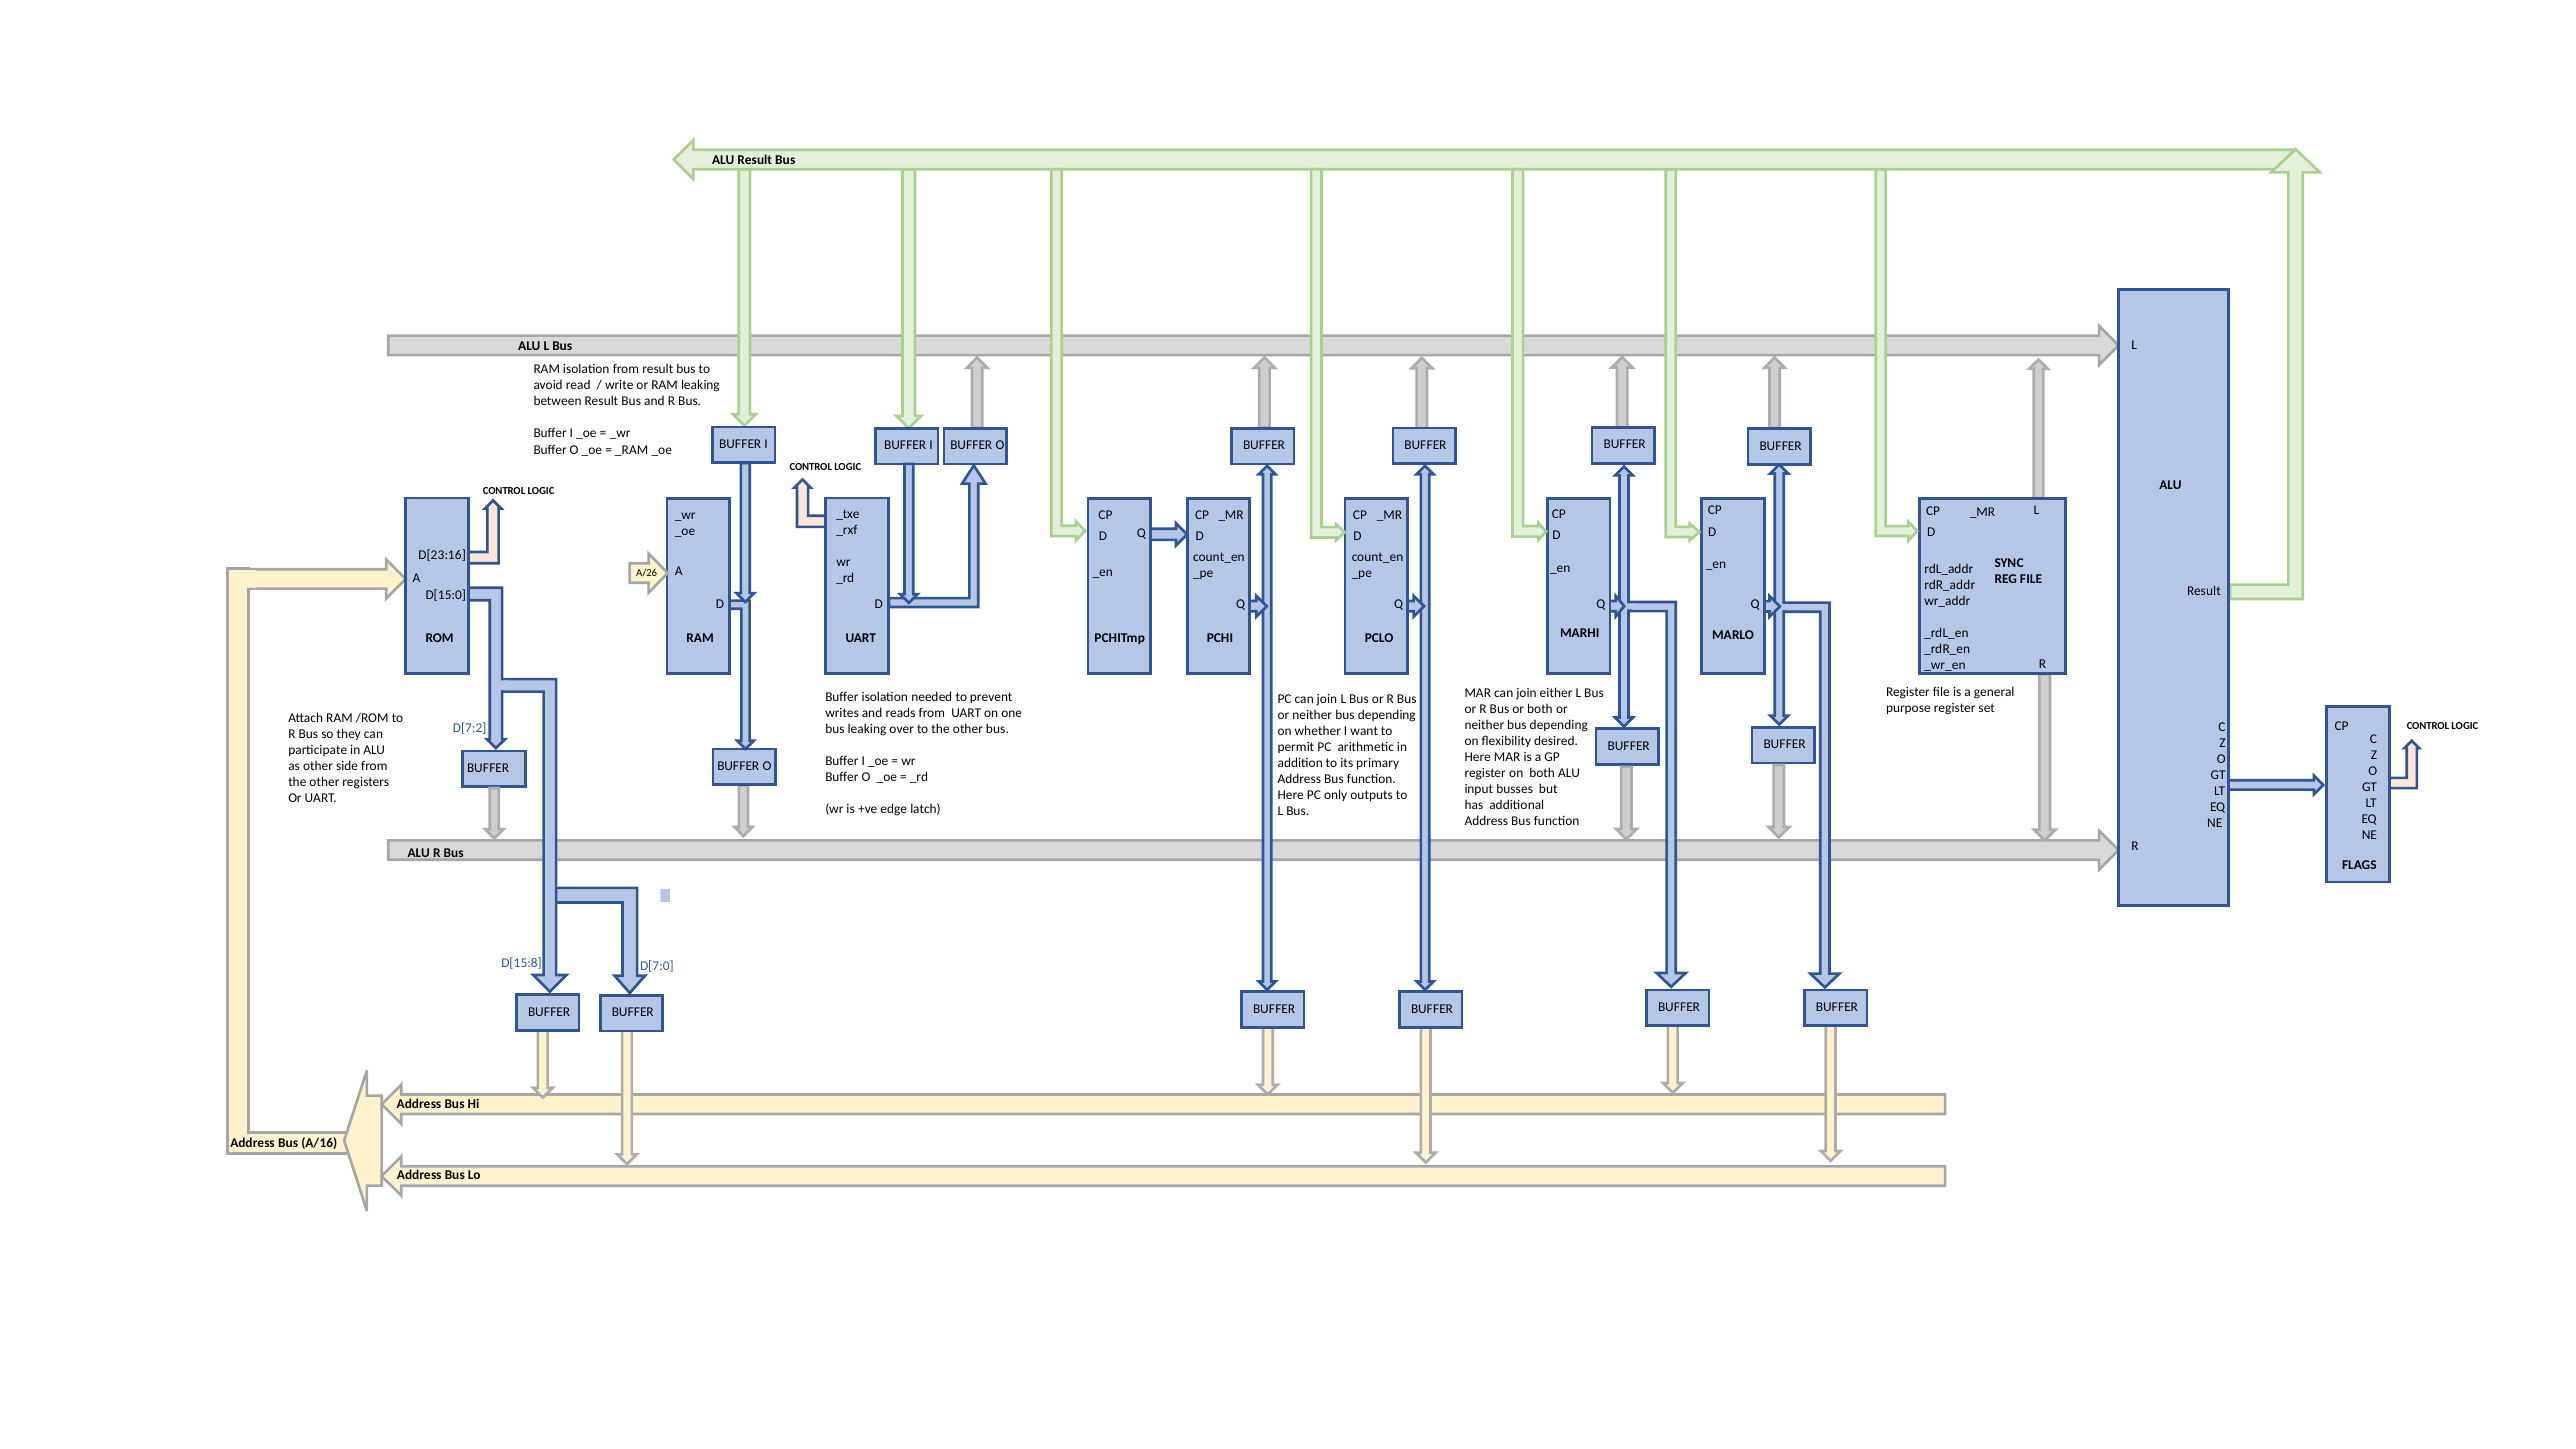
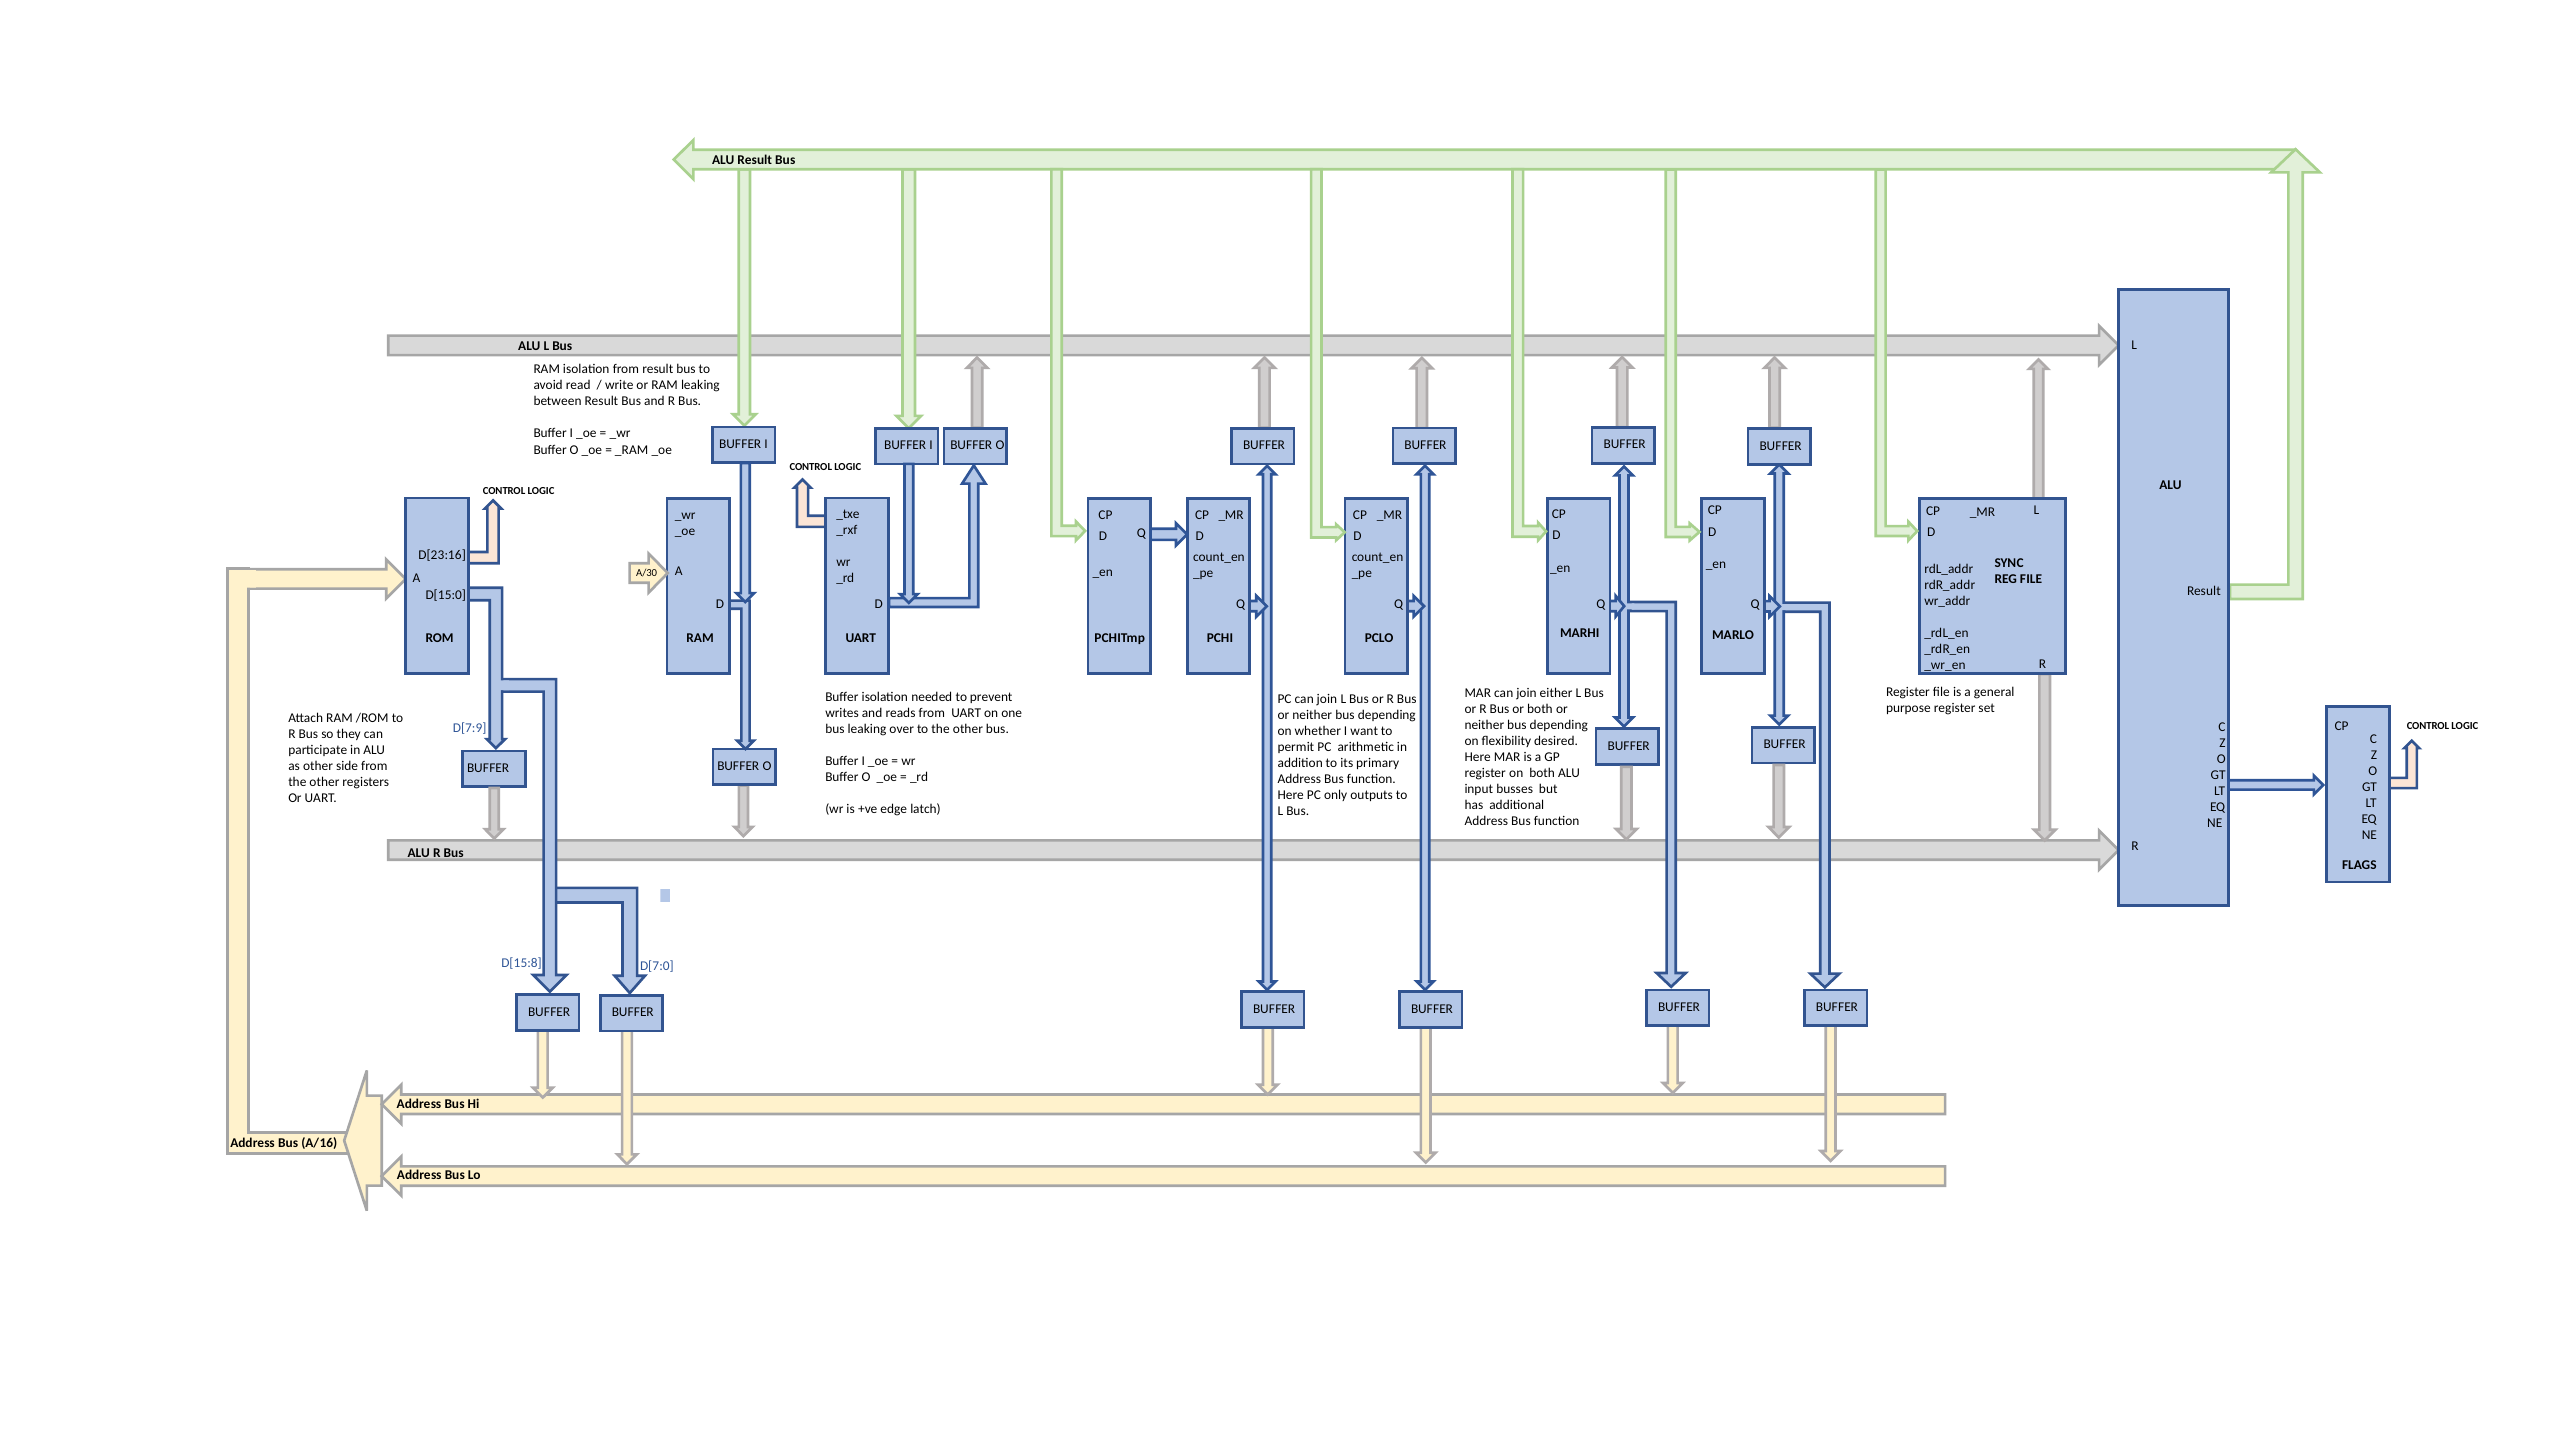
A/26: A/26 -> A/30
D[7:2: D[7:2 -> D[7:9
